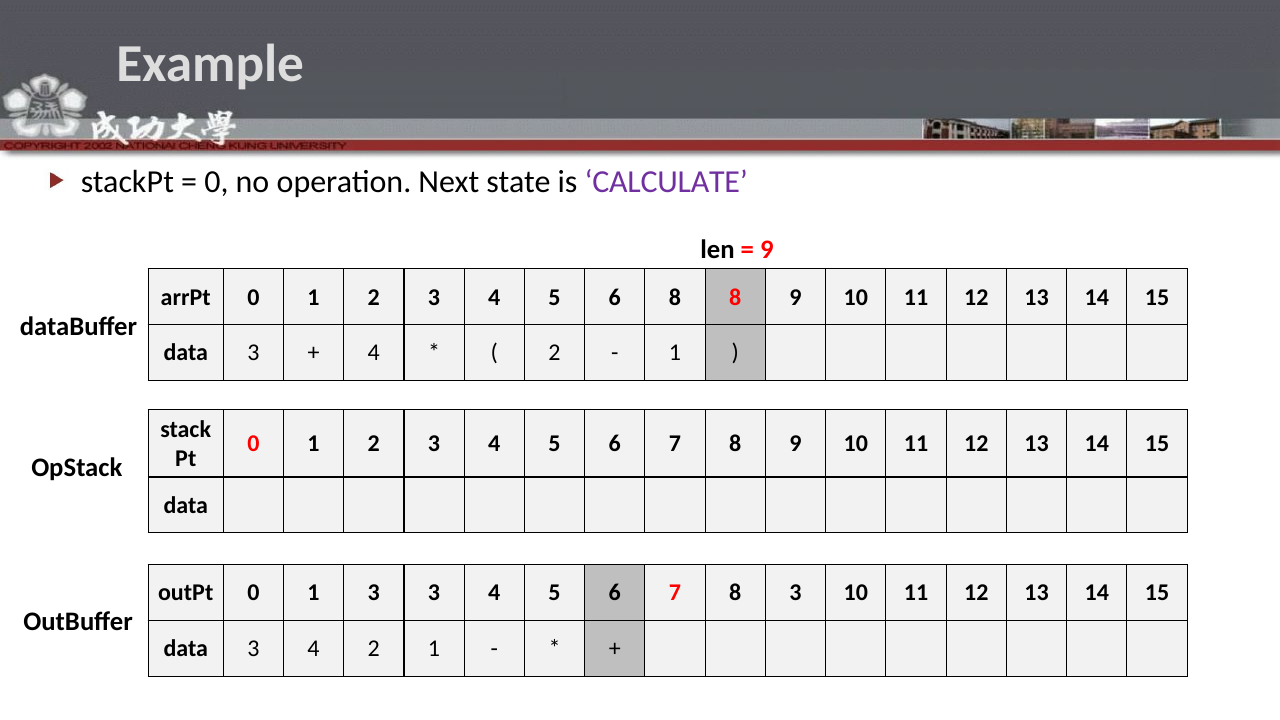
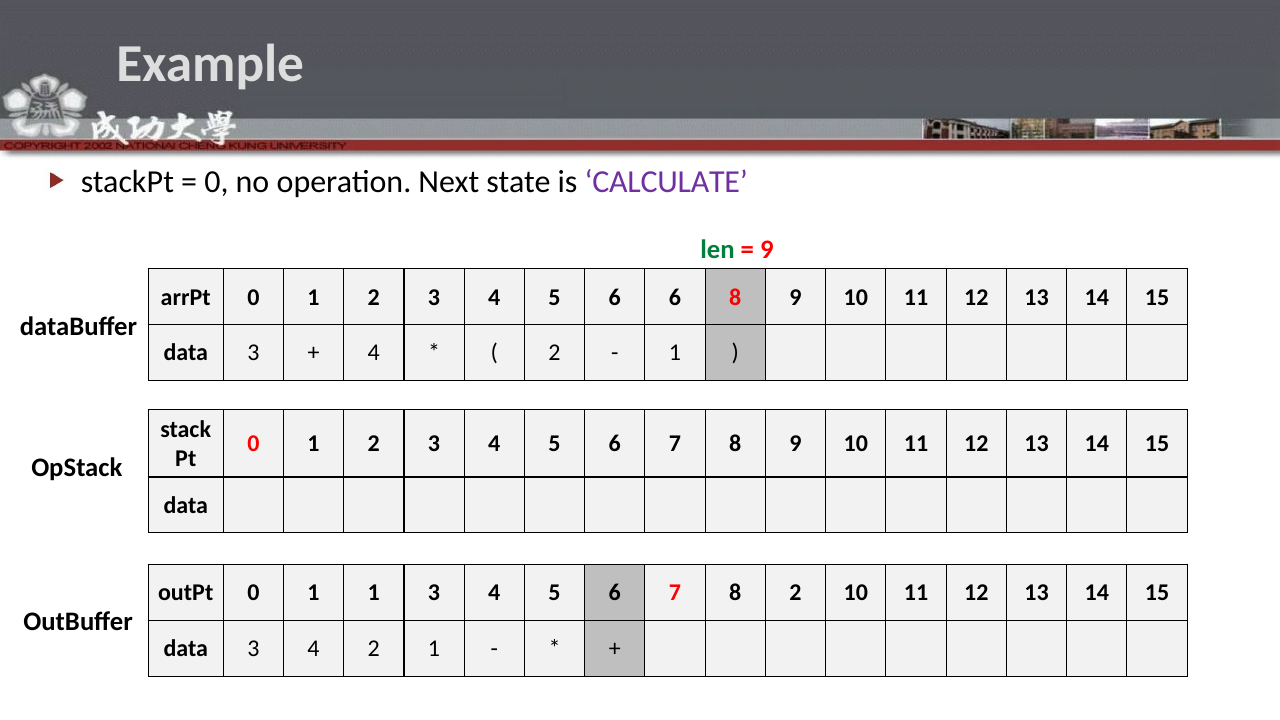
len colour: black -> green
6 8: 8 -> 6
1 3: 3 -> 1
8 3: 3 -> 2
